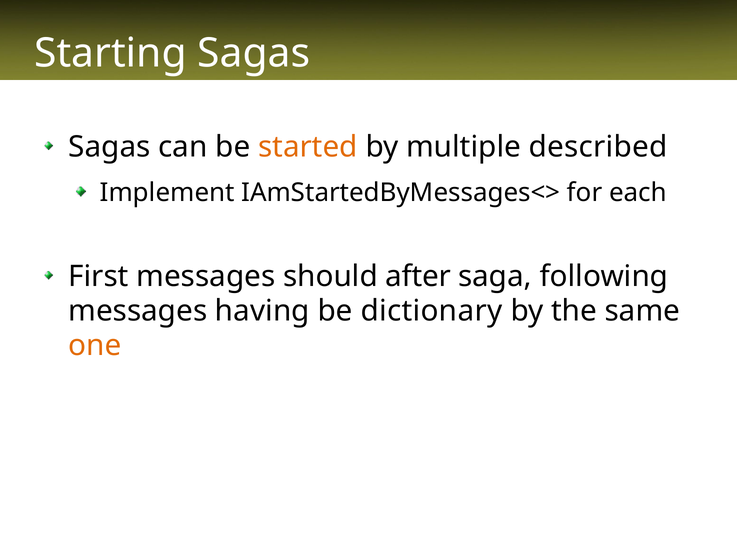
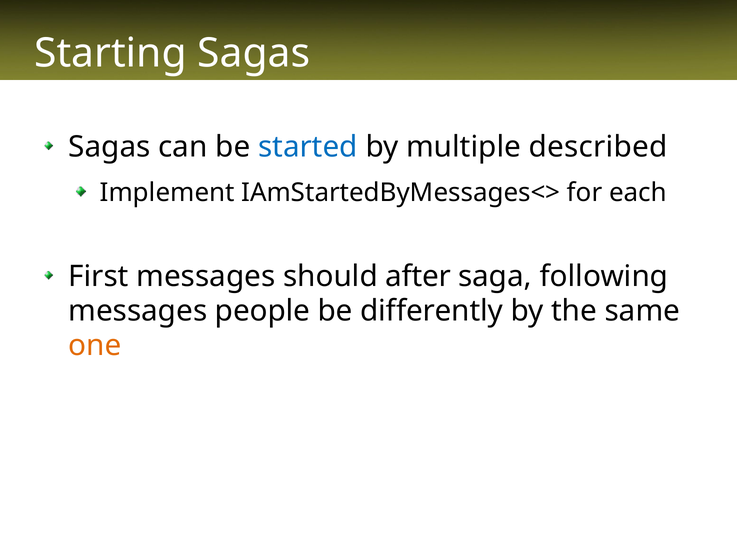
started colour: orange -> blue
having: having -> people
dictionary: dictionary -> differently
